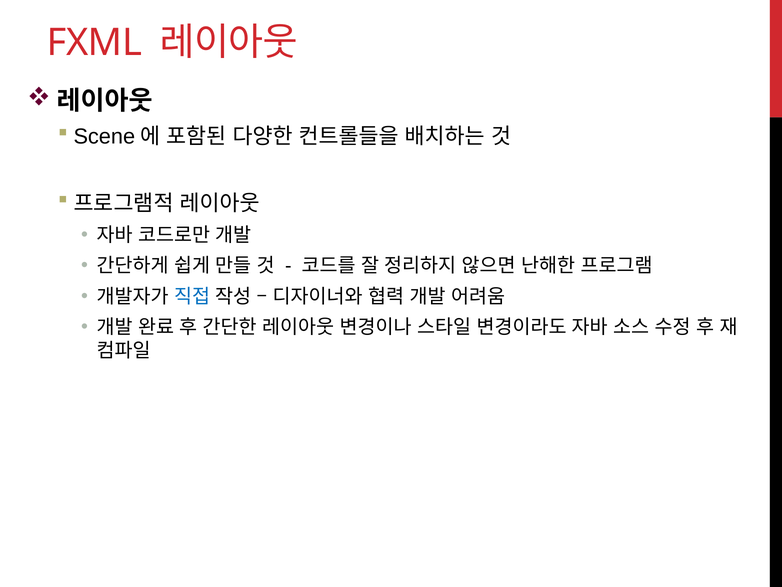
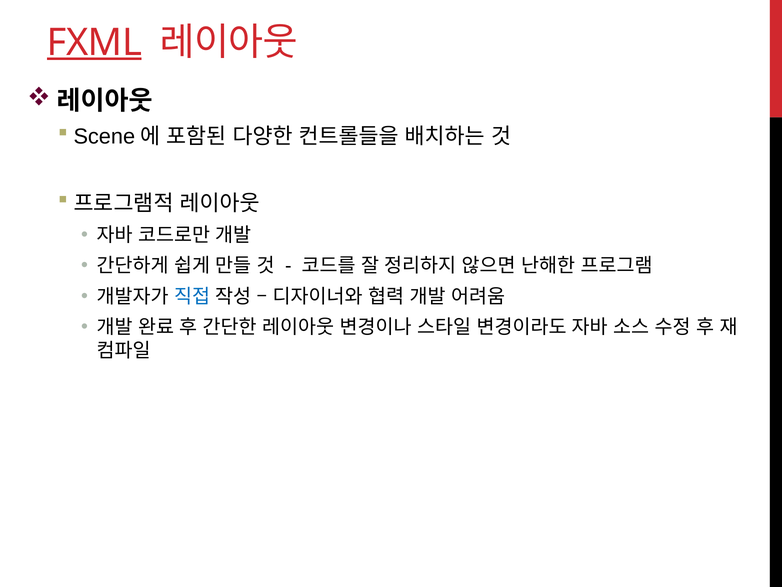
FXML underline: none -> present
